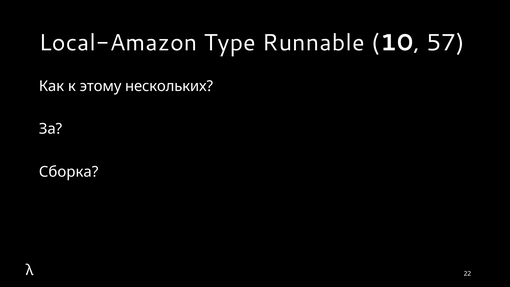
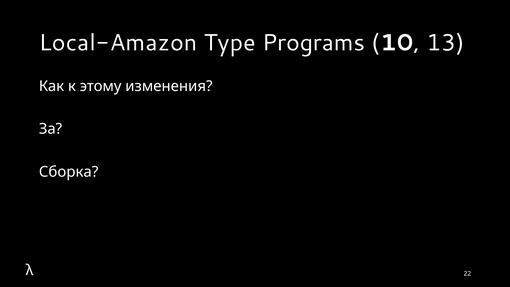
Runnable: Runnable -> Programs
57: 57 -> 13
нескольких: нескольких -> изменения
